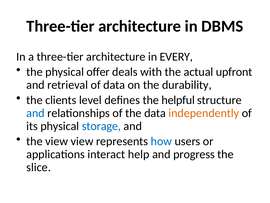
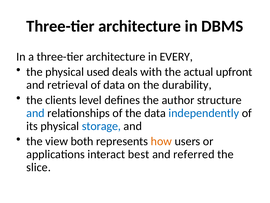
offer: offer -> used
helpful: helpful -> author
independently colour: orange -> blue
view view: view -> both
how colour: blue -> orange
help: help -> best
progress: progress -> referred
